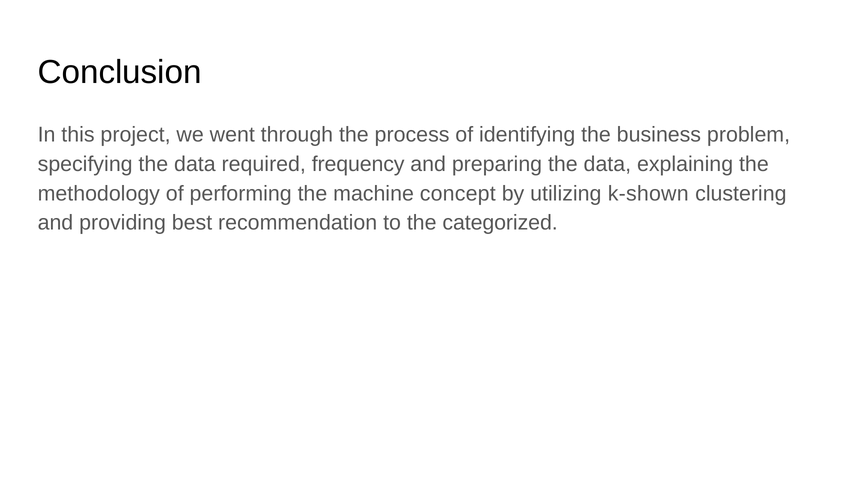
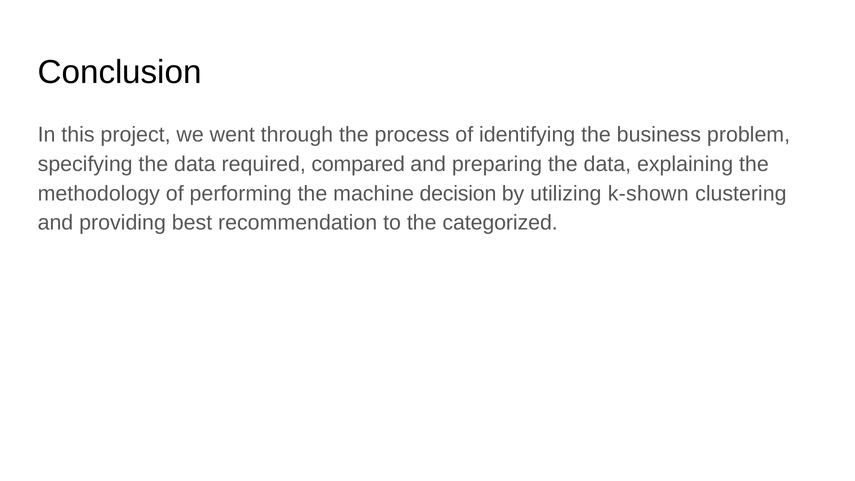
frequency: frequency -> compared
concept: concept -> decision
